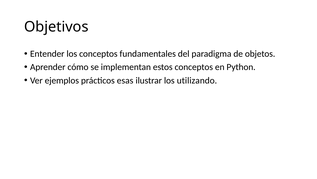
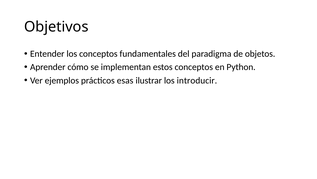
utilizando: utilizando -> introducir
